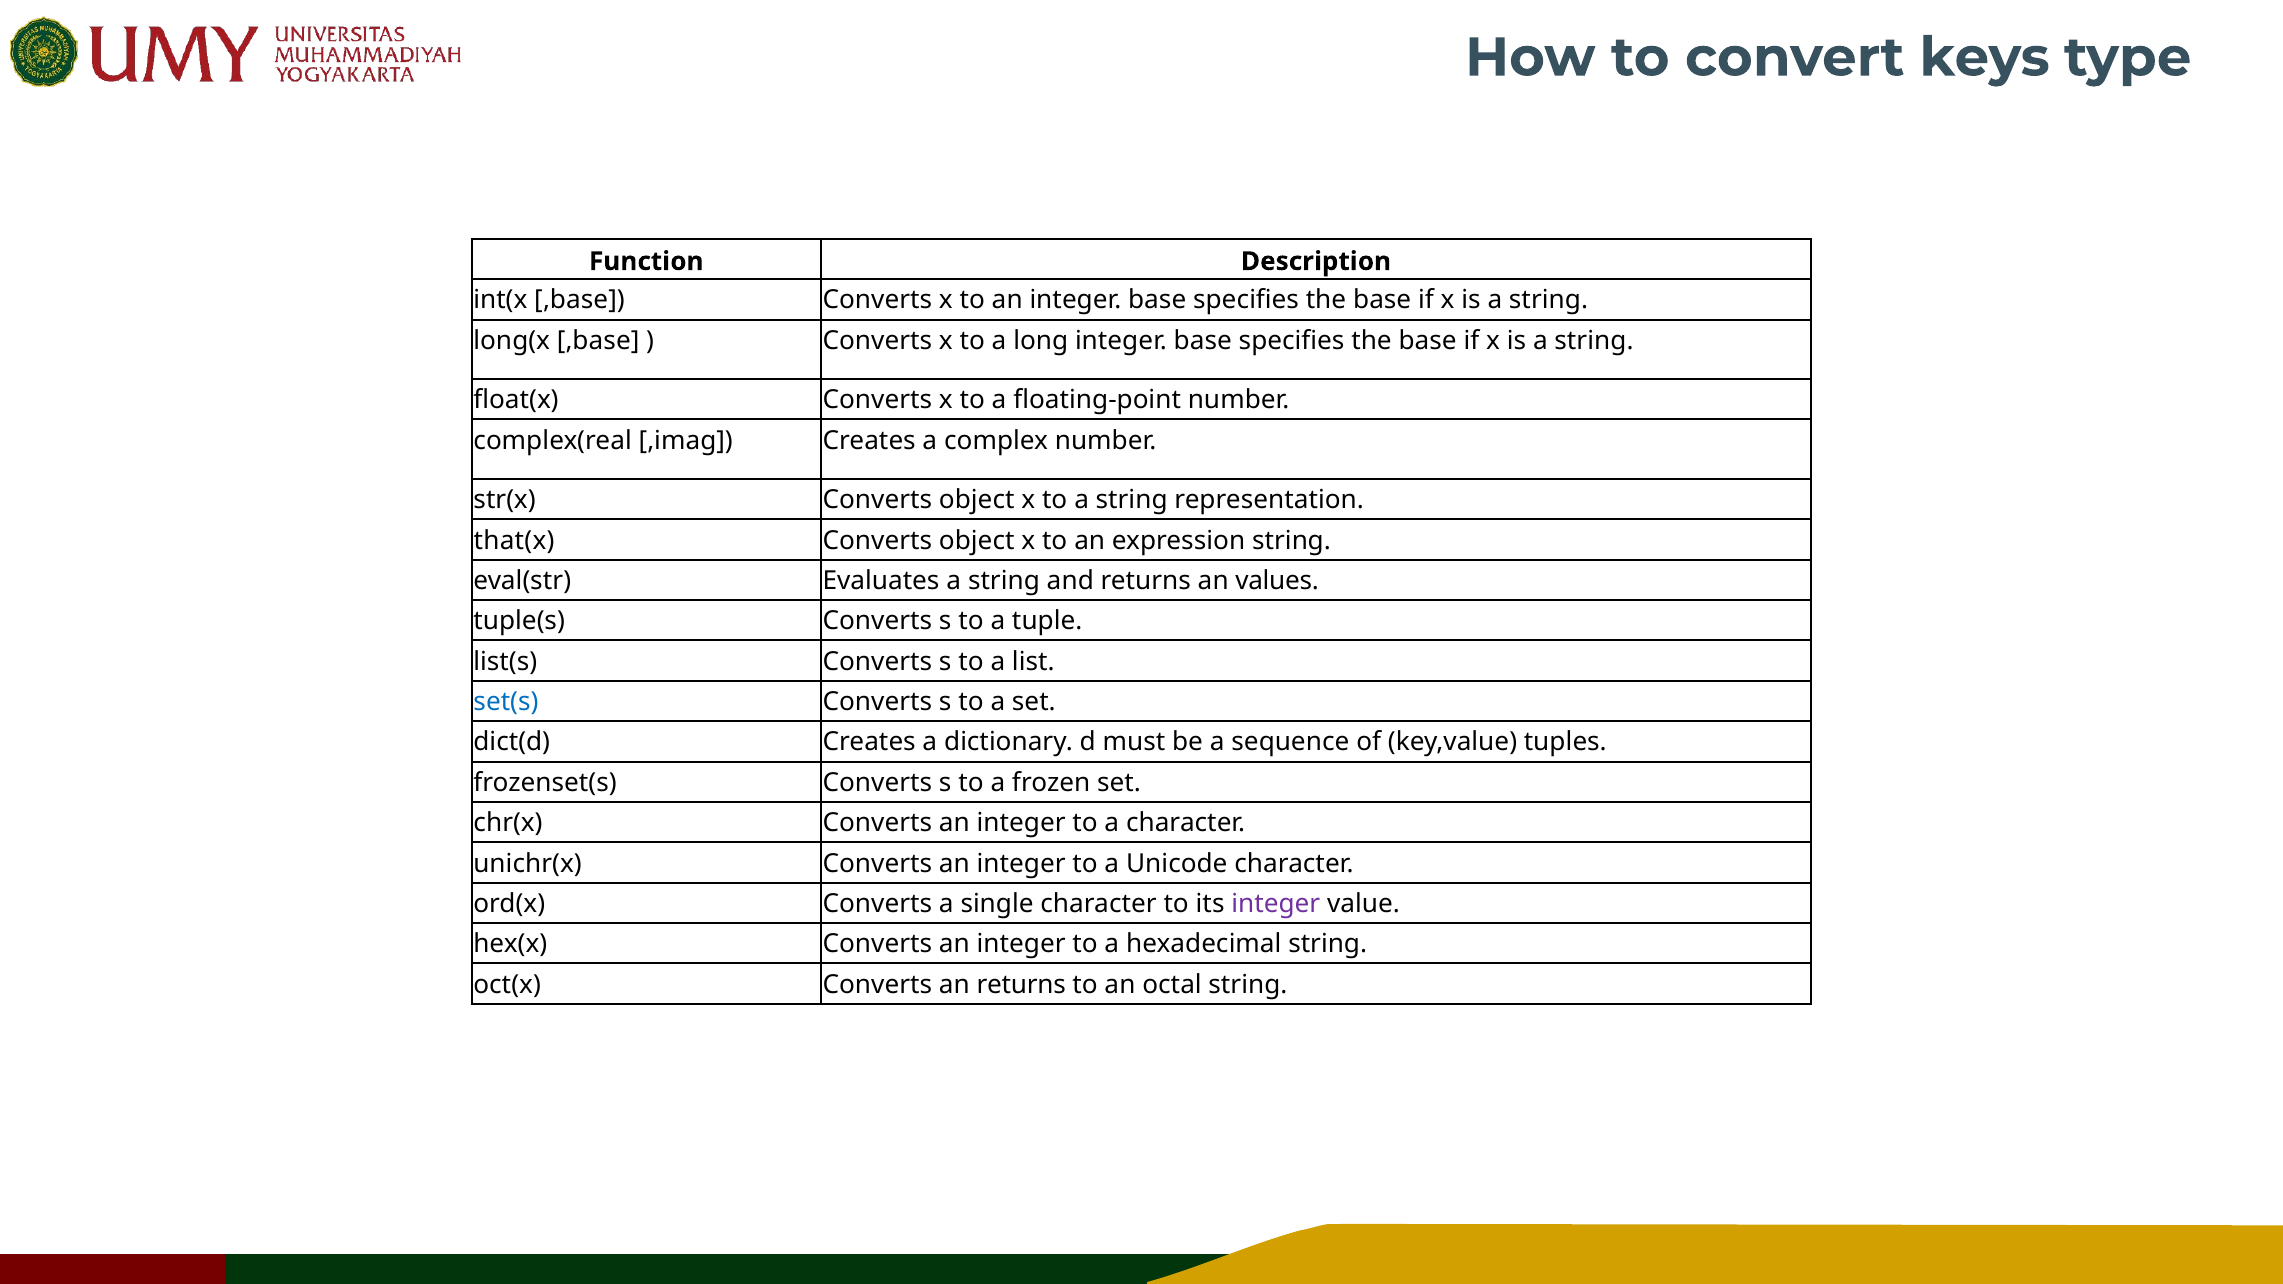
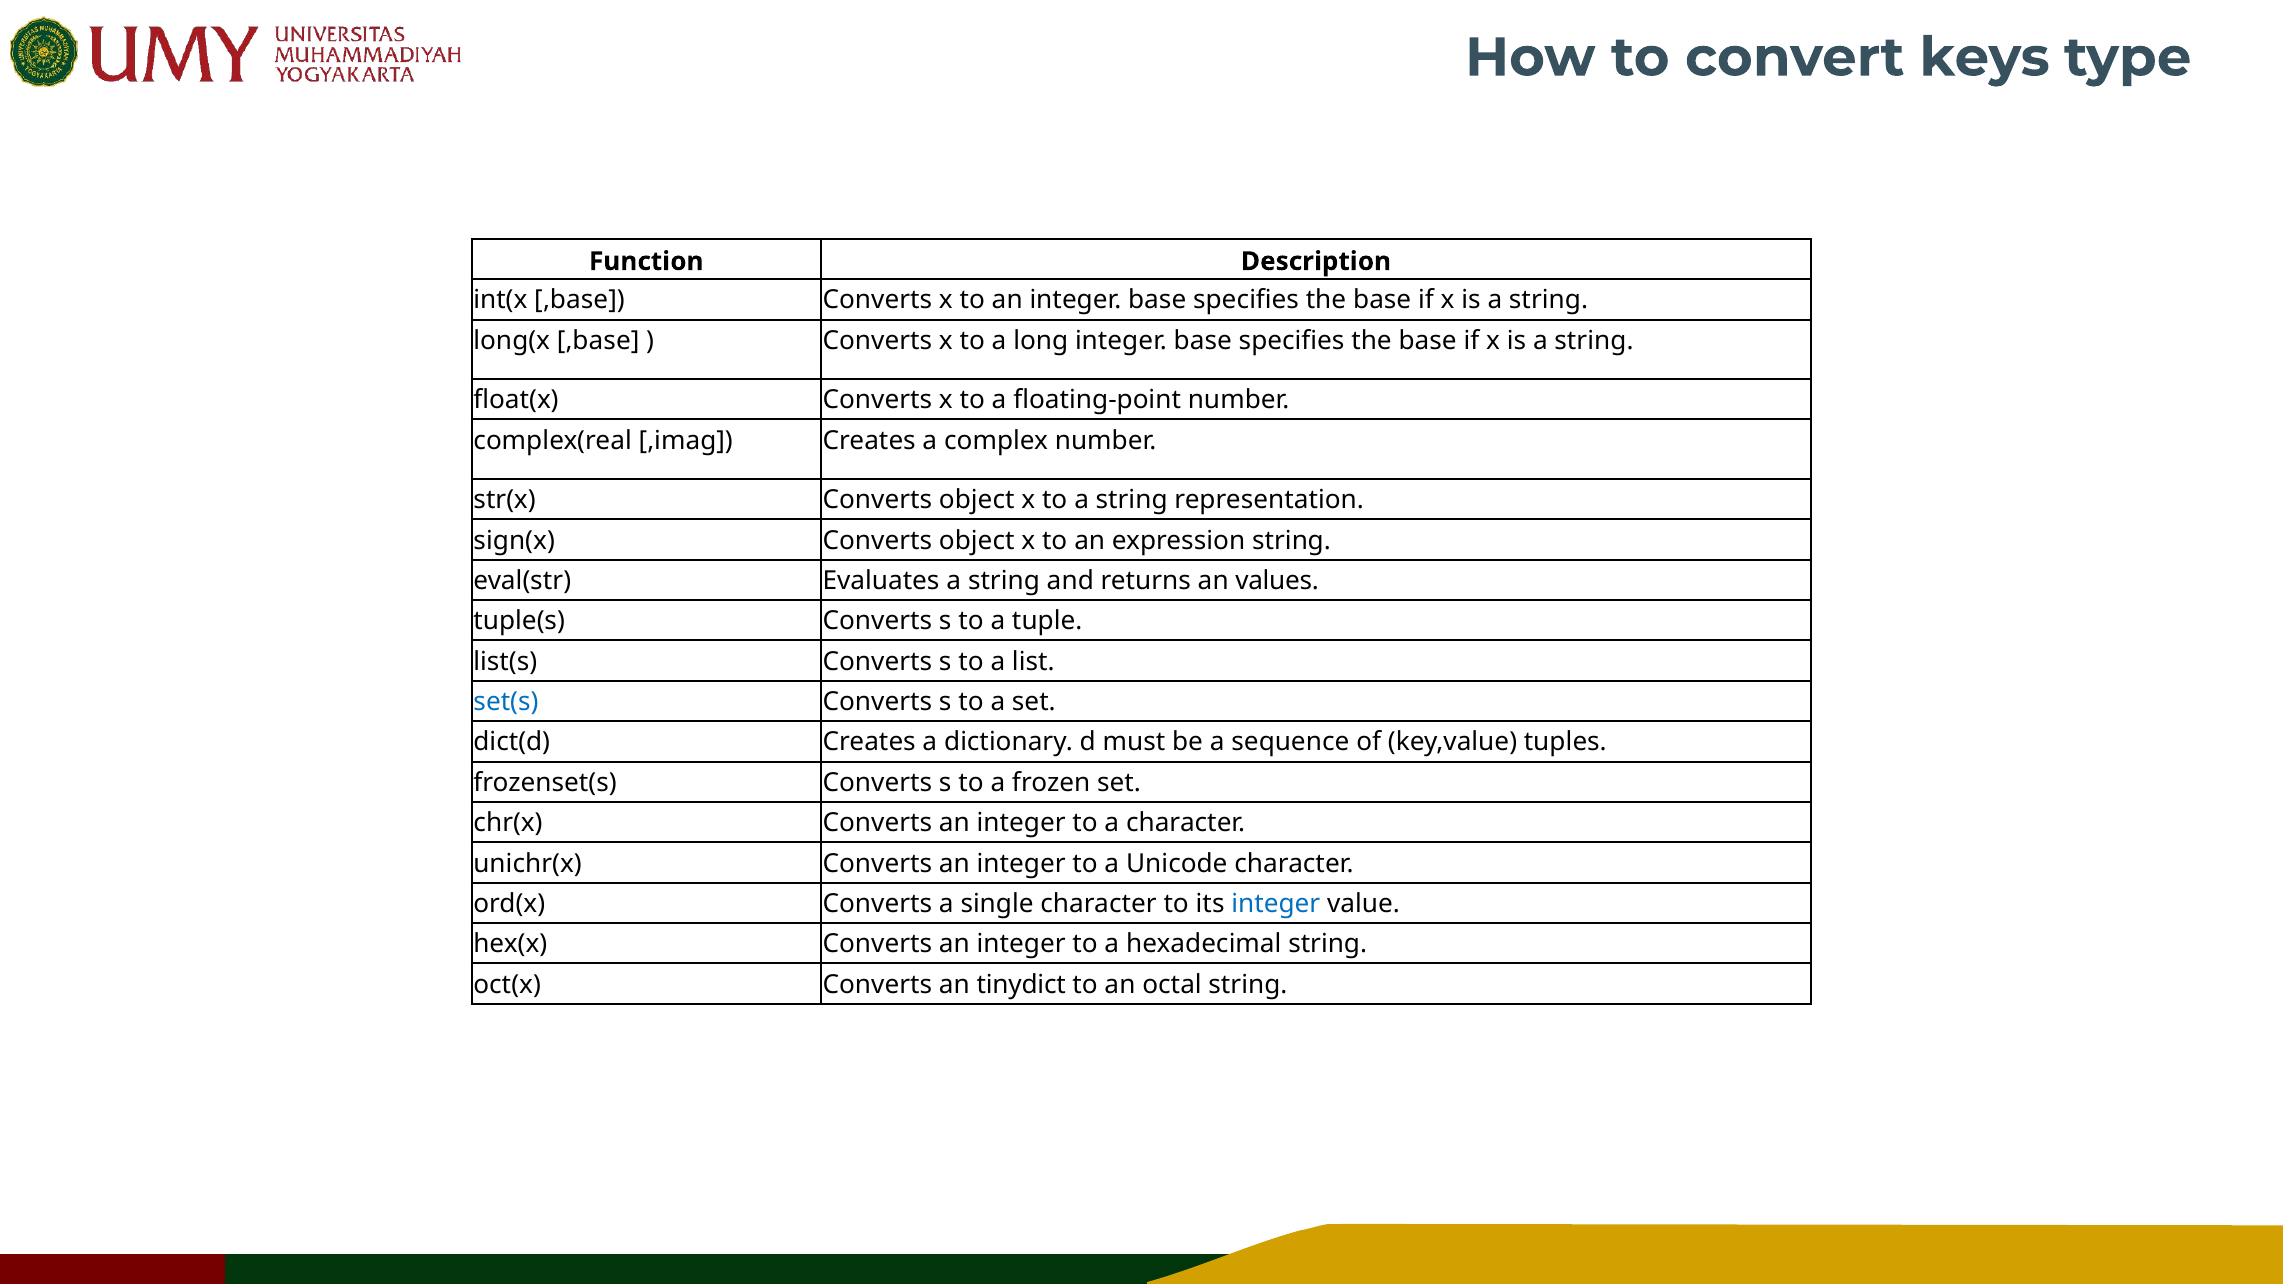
that(x: that(x -> sign(x
integer at (1276, 904) colour: purple -> blue
an returns: returns -> tinydict
